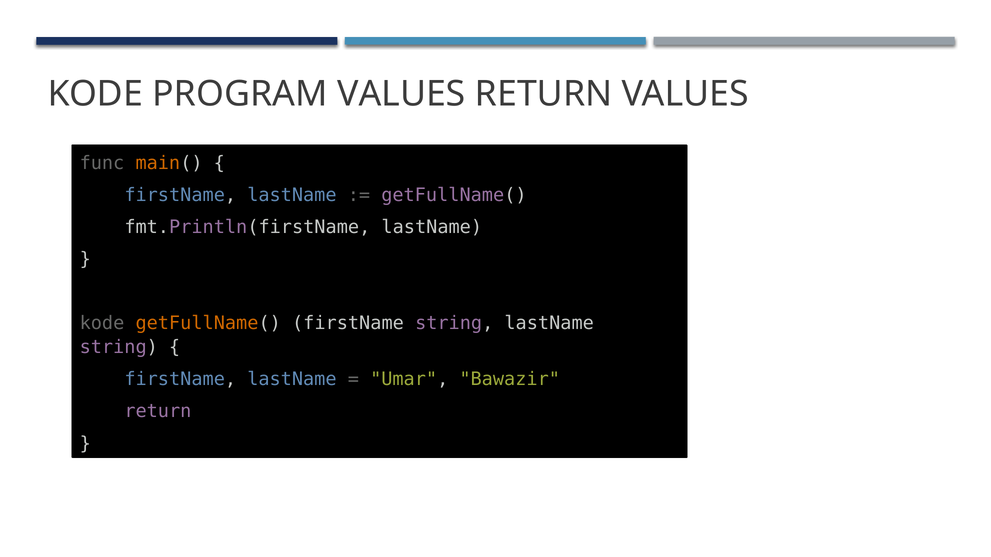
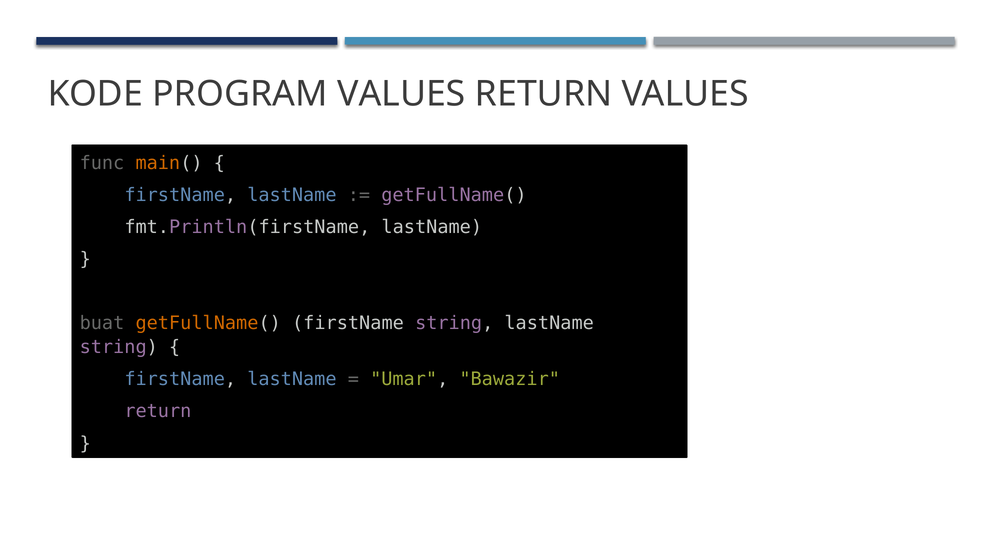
kode at (102, 324): kode -> buat
